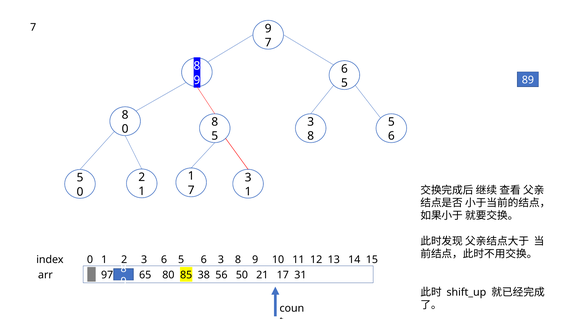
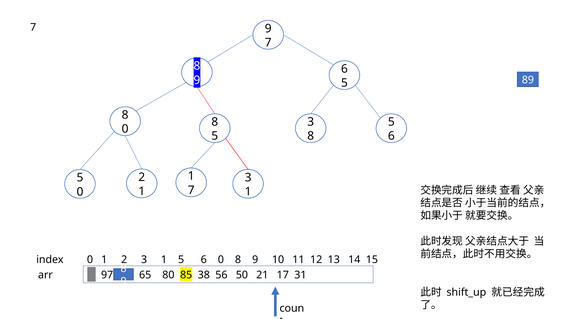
2 3 6: 6 -> 1
6 3: 3 -> 0
